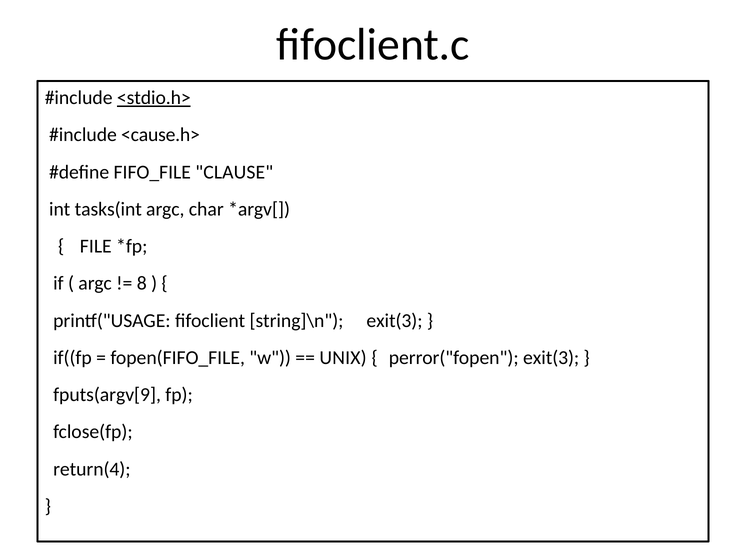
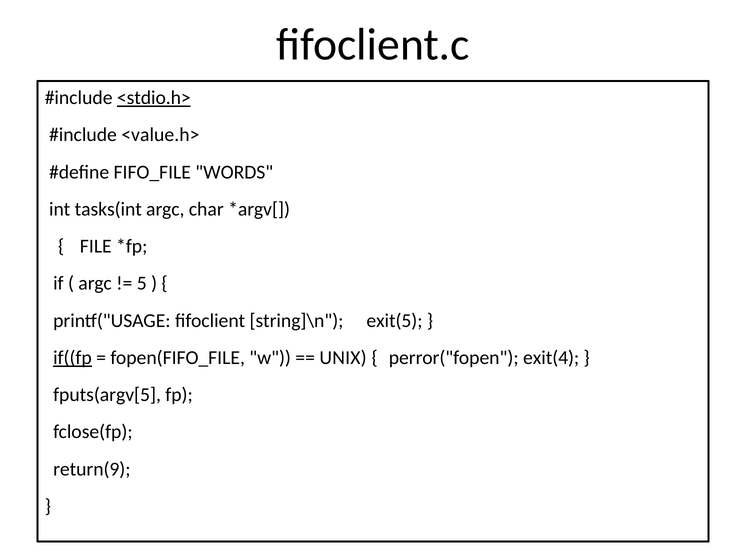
<cause.h>: <cause.h> -> <value.h>
CLAUSE: CLAUSE -> WORDS
8: 8 -> 5
string]\n exit(3: exit(3 -> exit(5
if((fp underline: none -> present
perror("fopen exit(3: exit(3 -> exit(4
fputs(argv[9: fputs(argv[9 -> fputs(argv[5
return(4: return(4 -> return(9
